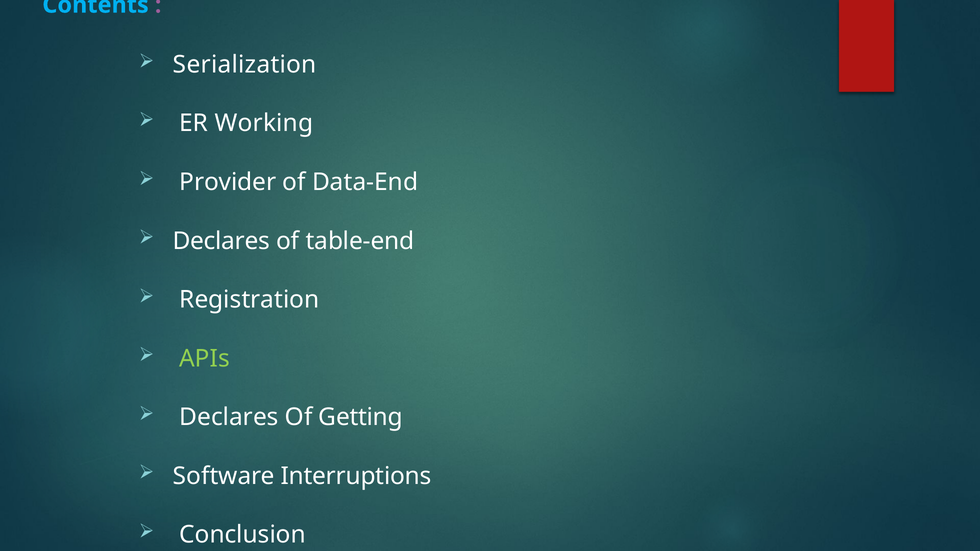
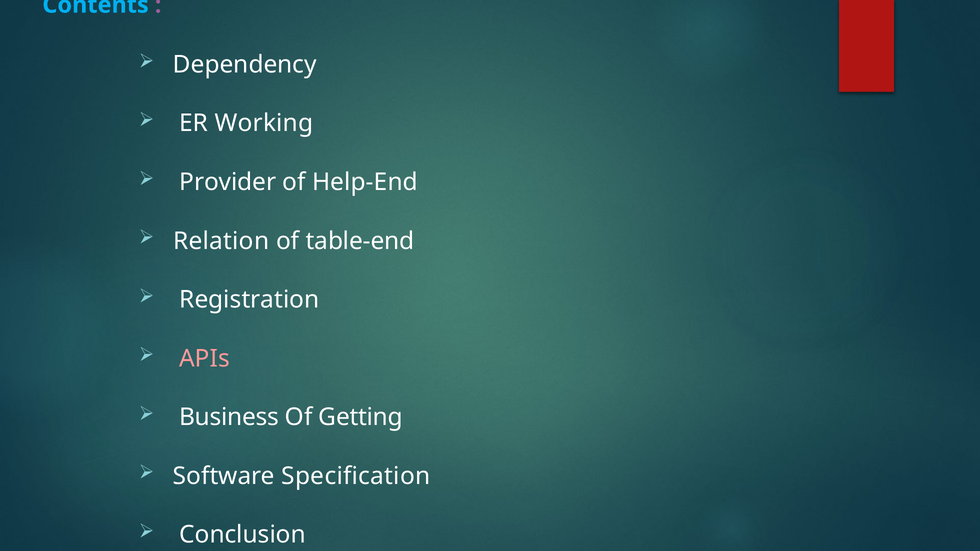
Serialization: Serialization -> Dependency
Data-End: Data-End -> Help-End
Declares at (221, 241): Declares -> Relation
APIs colour: light green -> pink
Declares at (229, 417): Declares -> Business
Interruptions: Interruptions -> Specification
